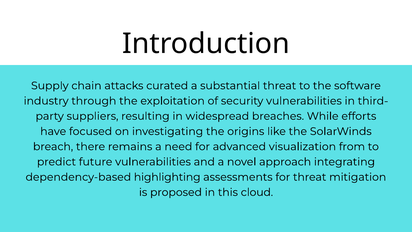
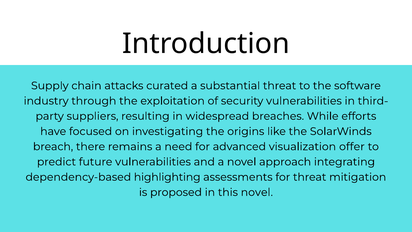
from: from -> offer
this cloud: cloud -> novel
